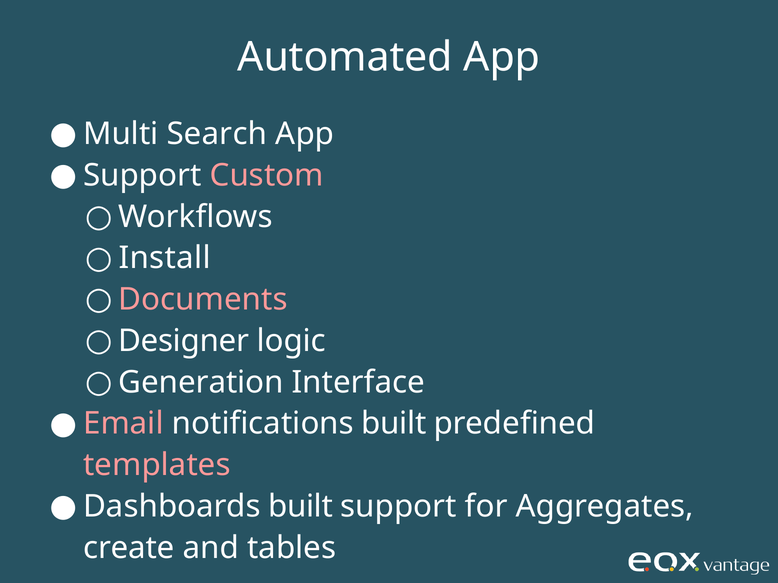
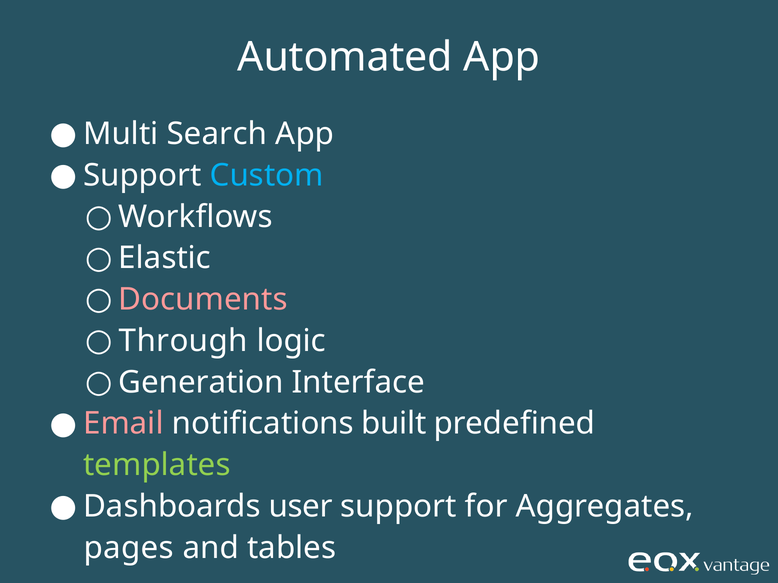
Custom colour: pink -> light blue
Install: Install -> Elastic
Designer: Designer -> Through
templates colour: pink -> light green
Dashboards built: built -> user
create: create -> pages
